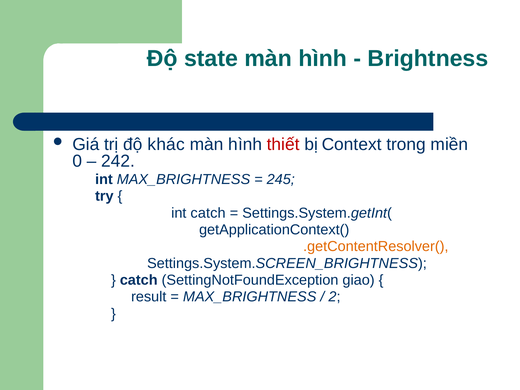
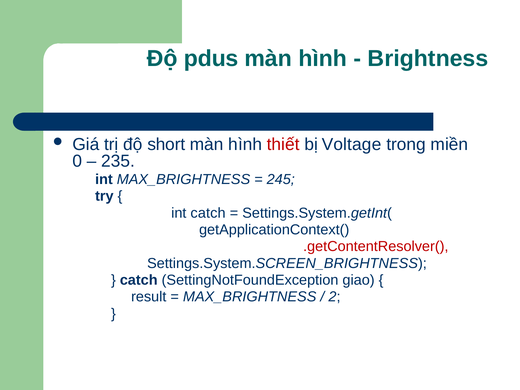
state: state -> pdus
khác: khác -> short
Context: Context -> Voltage
242: 242 -> 235
.getContentResolver( colour: orange -> red
